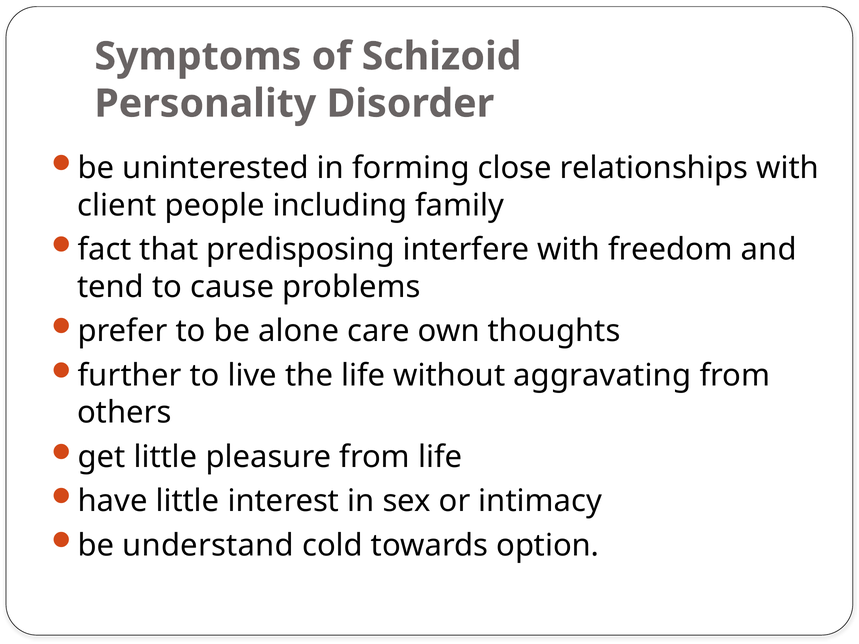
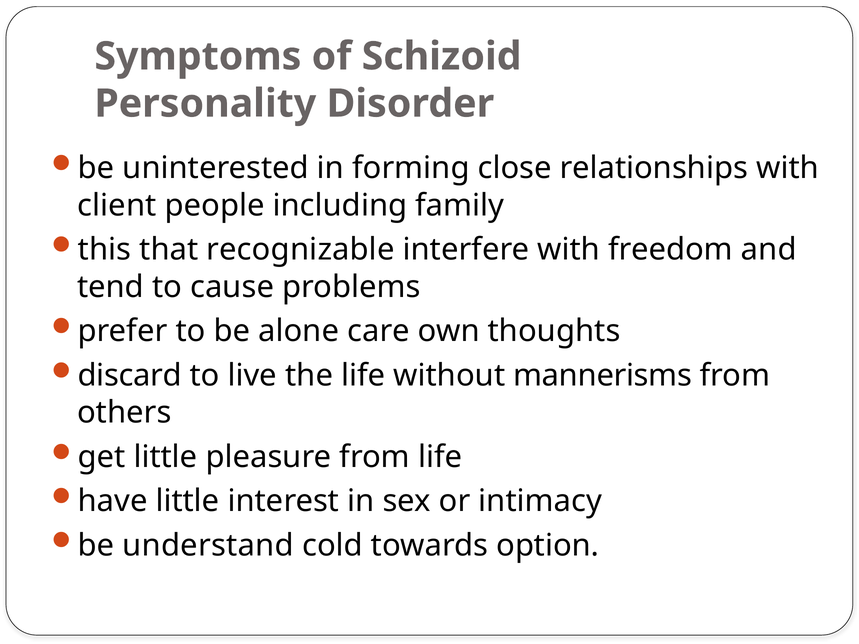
fact: fact -> this
predisposing: predisposing -> recognizable
further: further -> discard
aggravating: aggravating -> mannerisms
